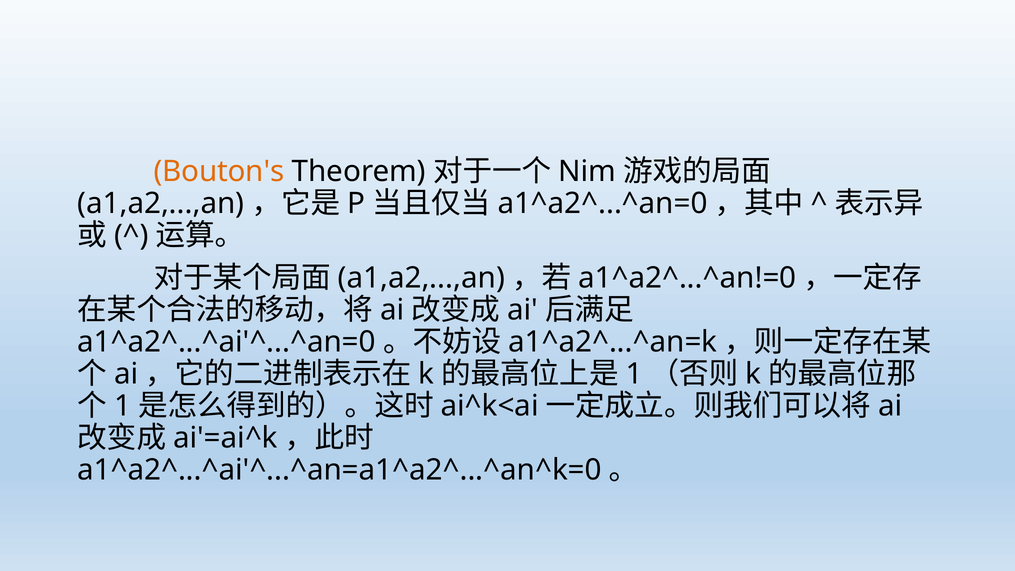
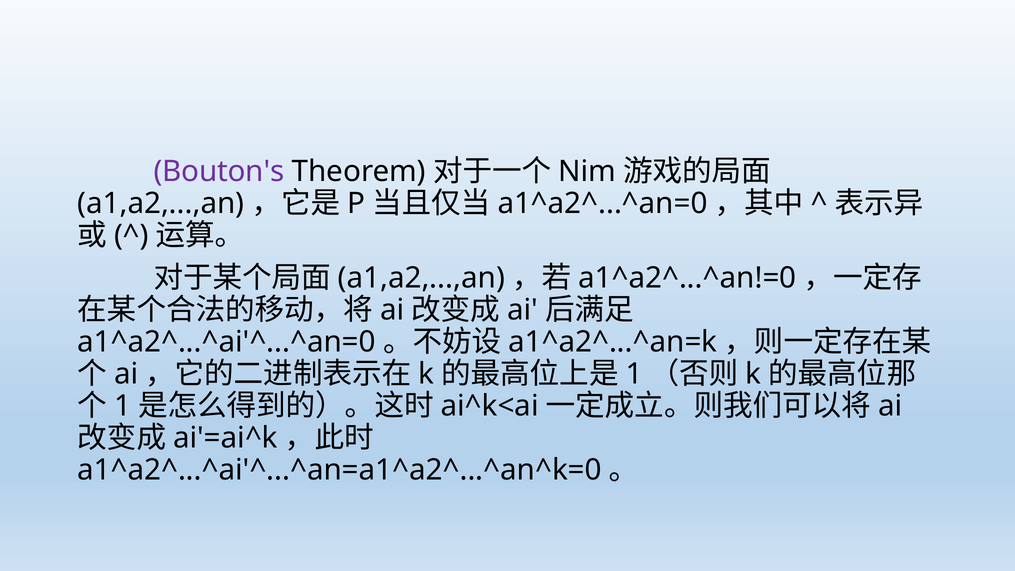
Bouton's colour: orange -> purple
